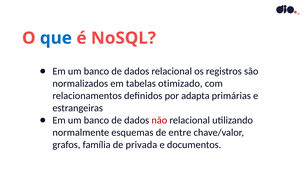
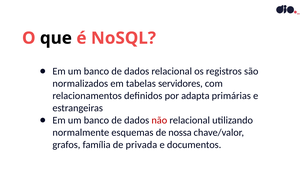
que colour: blue -> black
otimizado: otimizado -> servidores
entre: entre -> nossa
